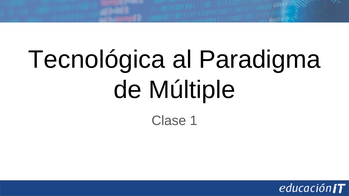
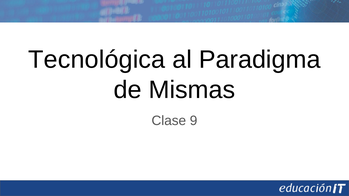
Múltiple: Múltiple -> Mismas
Clase 1: 1 -> 9
